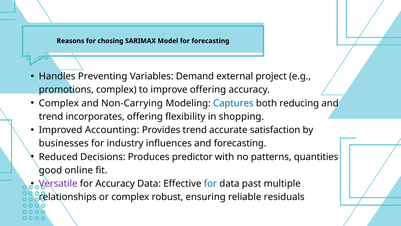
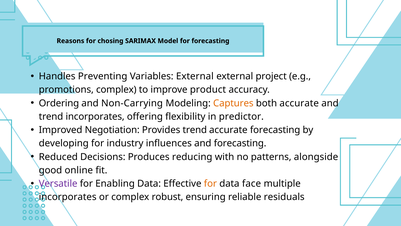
Variables Demand: Demand -> External
improve offering: offering -> product
Complex at (59, 103): Complex -> Ordering
Captures colour: blue -> orange
both reducing: reducing -> accurate
shopping: shopping -> predictor
Accounting: Accounting -> Negotiation
accurate satisfaction: satisfaction -> forecasting
businesses: businesses -> developing
predictor: predictor -> reducing
quantities: quantities -> alongside
for Accuracy: Accuracy -> Enabling
for at (210, 183) colour: blue -> orange
past: past -> face
relationships at (68, 197): relationships -> incorporates
